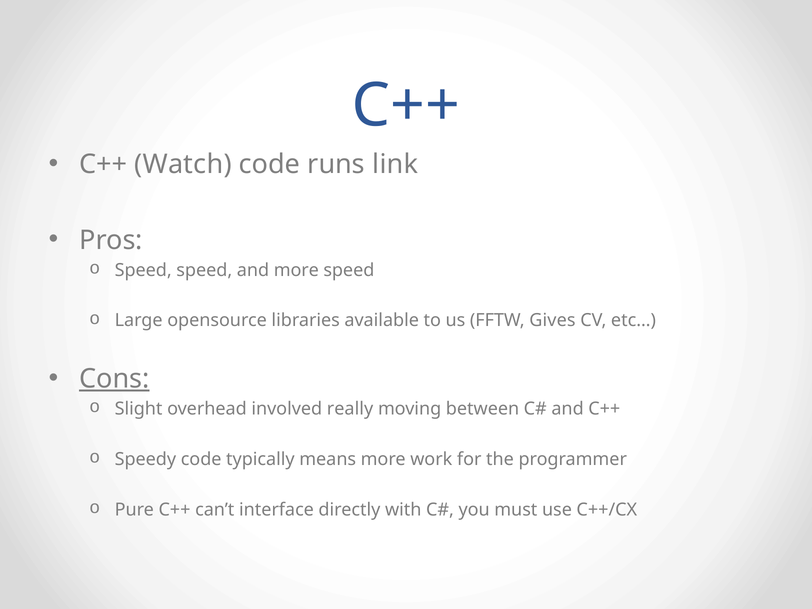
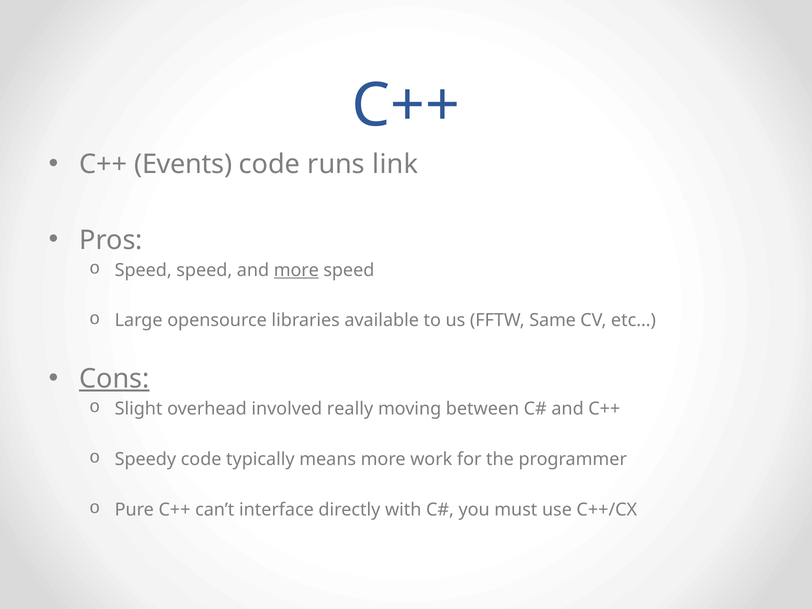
Watch: Watch -> Events
more at (296, 270) underline: none -> present
Gives: Gives -> Same
